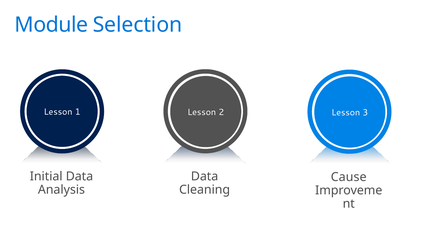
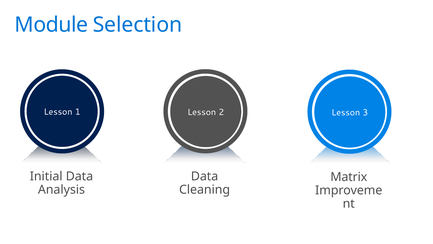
Cause: Cause -> Matrix
